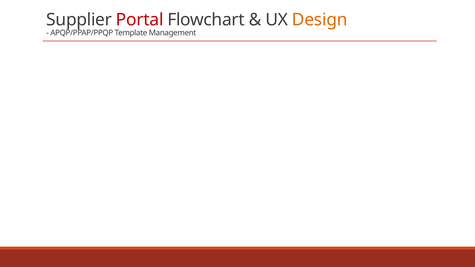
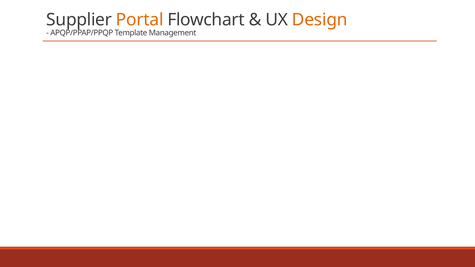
Portal colour: red -> orange
